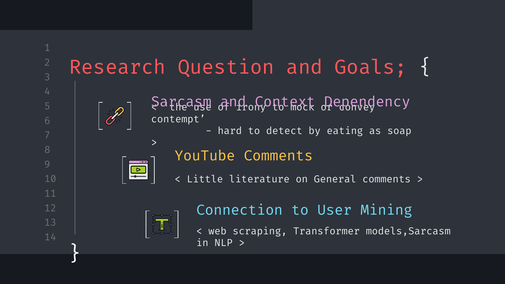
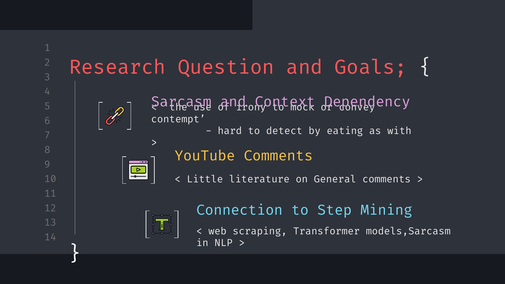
soap: soap -> with
User: User -> Step
